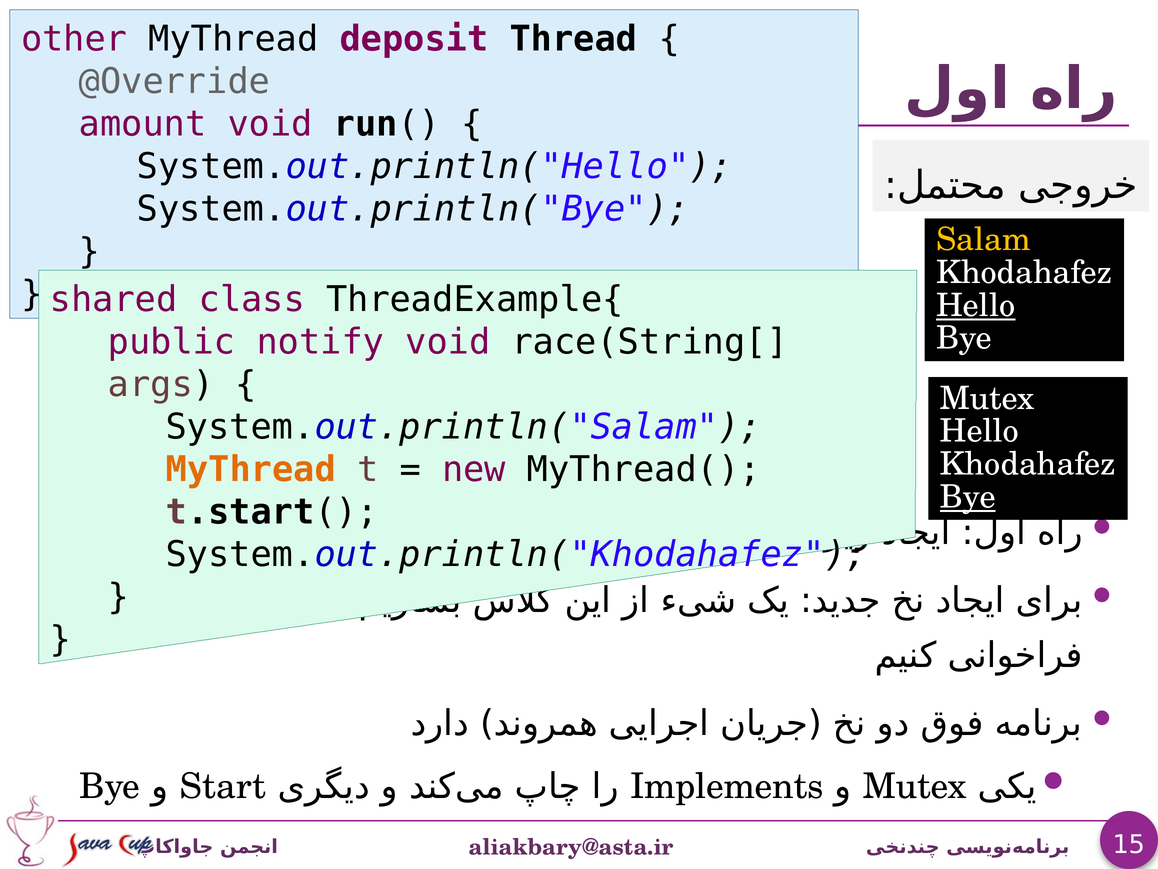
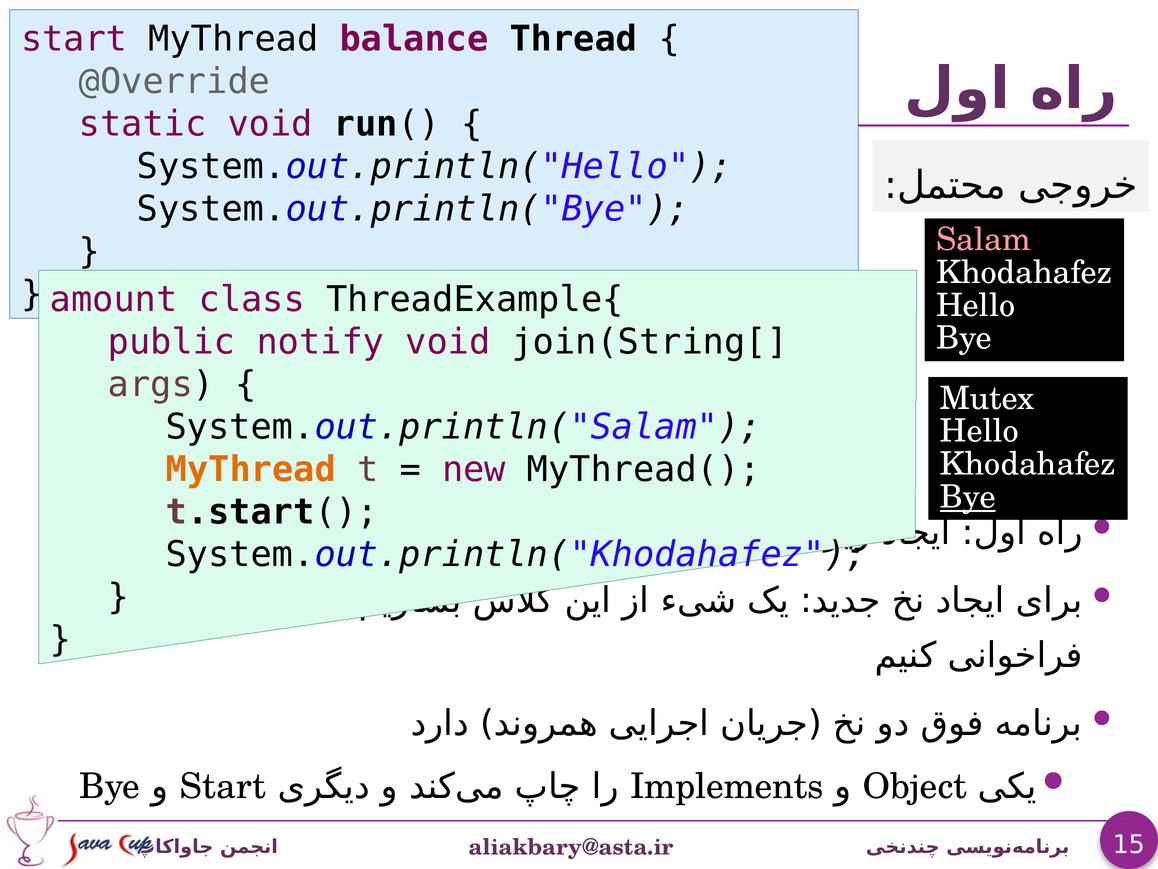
other at (74, 39): other -> start
deposit: deposit -> balance
amount: amount -> static
Salam colour: yellow -> pink
shared: shared -> amount
Hello at (976, 305) underline: present -> none
race(String[: race(String[ -> join(String[
Mutex at (915, 786): Mutex -> Object
